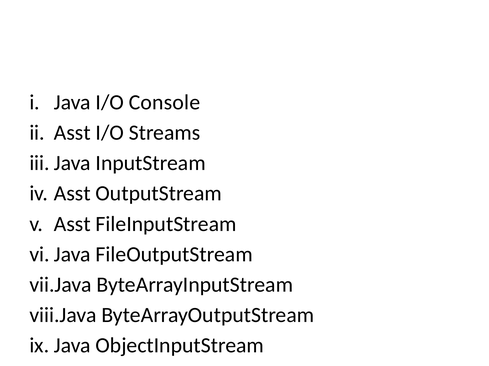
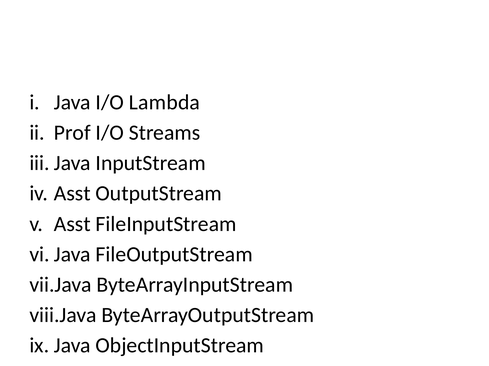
I/O Console: Console -> Lambda
Asst at (72, 133): Asst -> Prof
